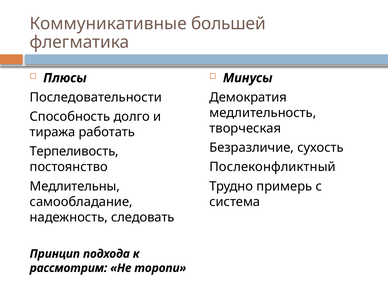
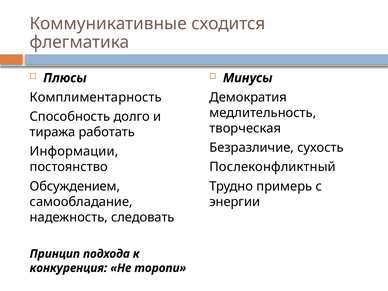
большей: большей -> сходится
Последовательности: Последовательности -> Комплиментарность
Терпеливость: Терпеливость -> Информации
Медлительны: Медлительны -> Обсуждением
система: система -> энергии
рассмотрим: рассмотрим -> конкуренция
